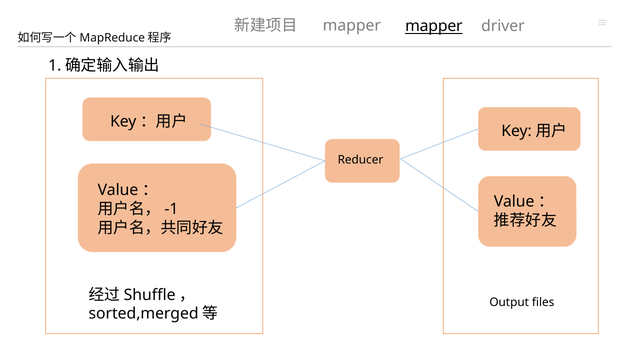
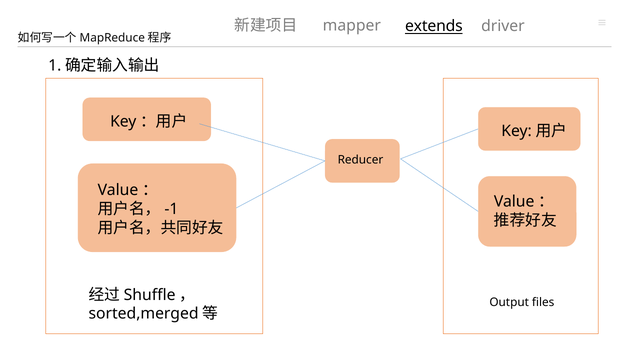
mapper mapper: mapper -> extends
